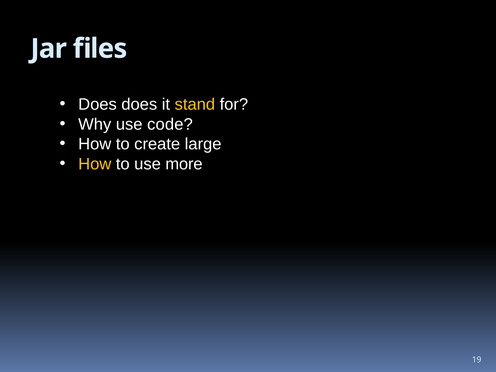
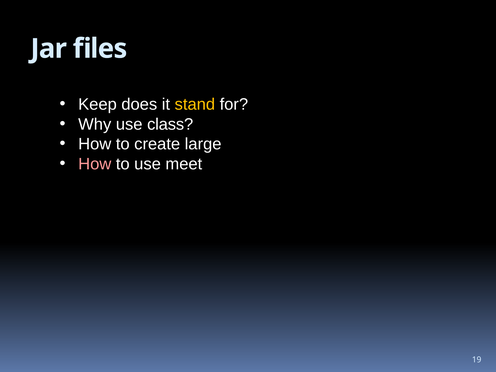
Does at (98, 104): Does -> Keep
code: code -> class
How at (95, 164) colour: yellow -> pink
more: more -> meet
